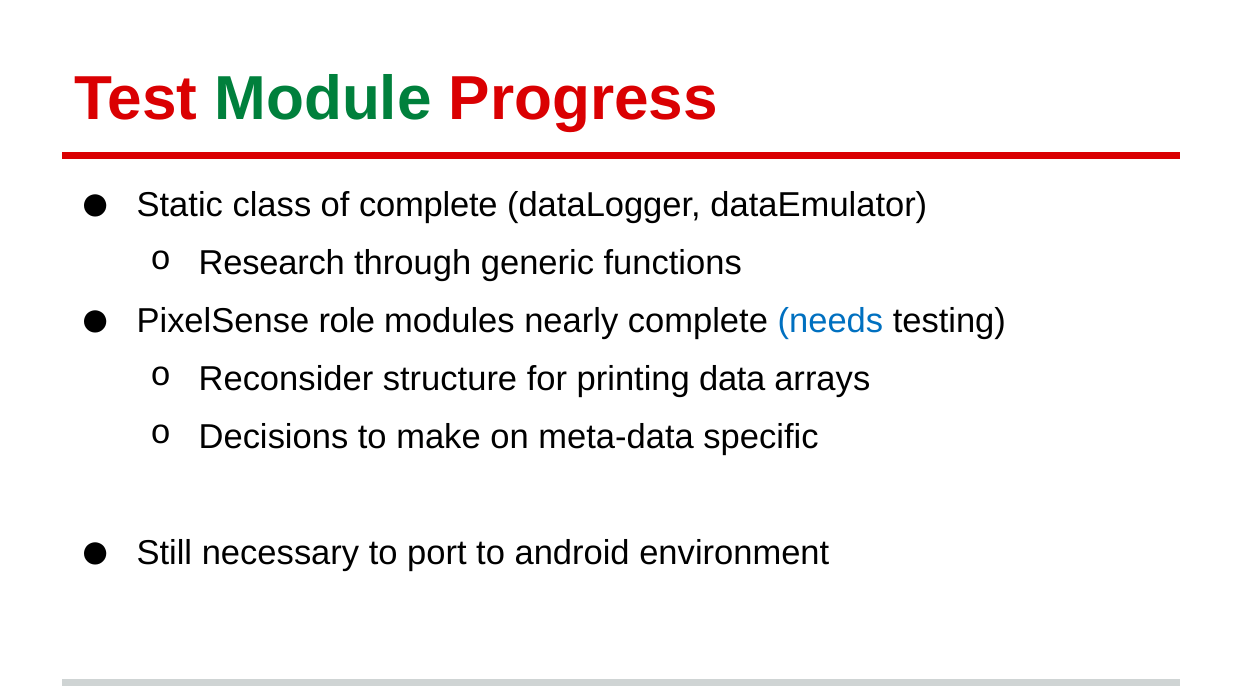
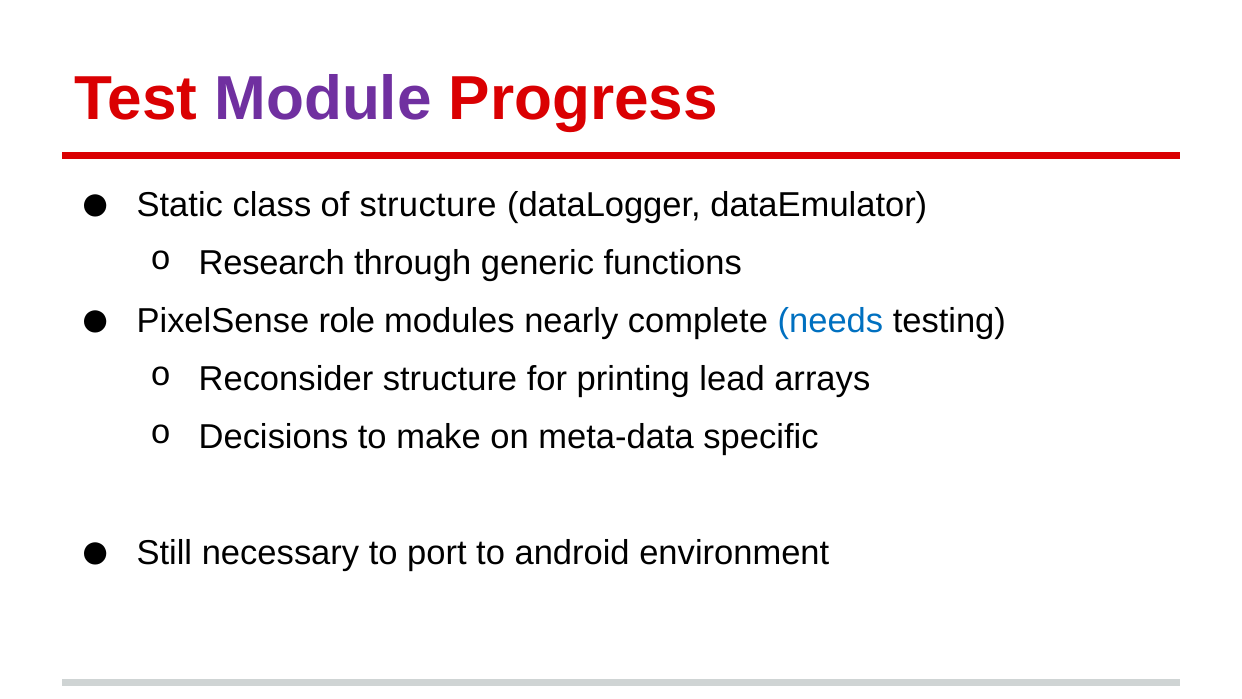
Module colour: green -> purple
of complete: complete -> structure
data: data -> lead
